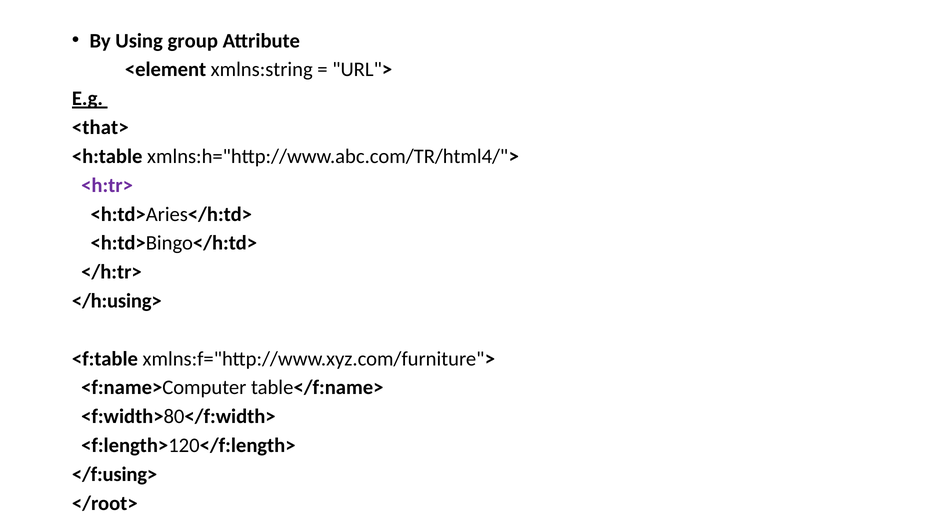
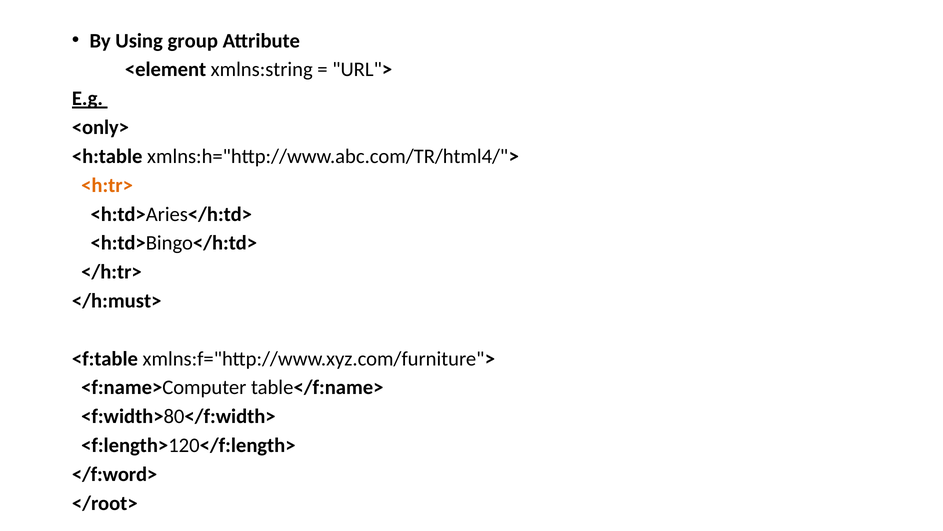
<that>: <that> -> <only>
<h:tr> colour: purple -> orange
</h:using>: </h:using> -> </h:must>
</f:using>: </f:using> -> </f:word>
